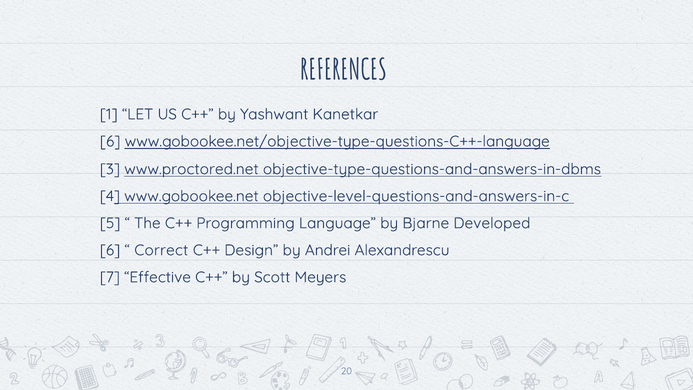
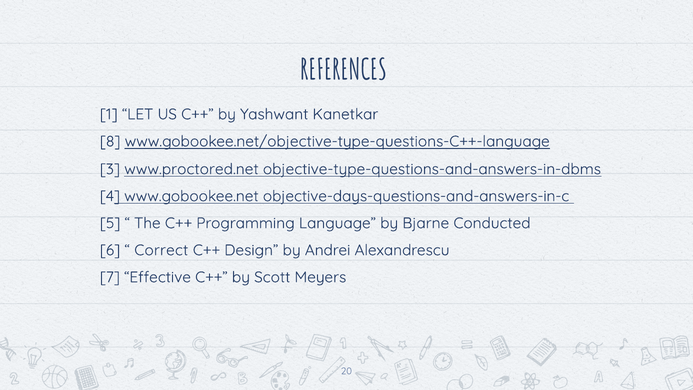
6 at (110, 141): 6 -> 8
objective-level-questions-and-answers-in-c: objective-level-questions-and-answers-in-c -> objective-days-questions-and-answers-in-c
Developed: Developed -> Conducted
